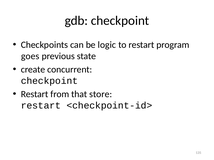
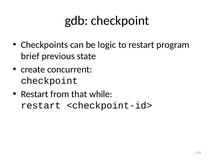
goes: goes -> brief
store: store -> while
